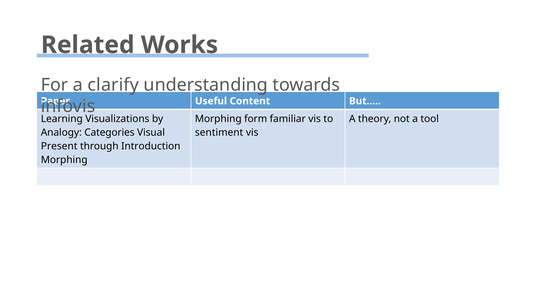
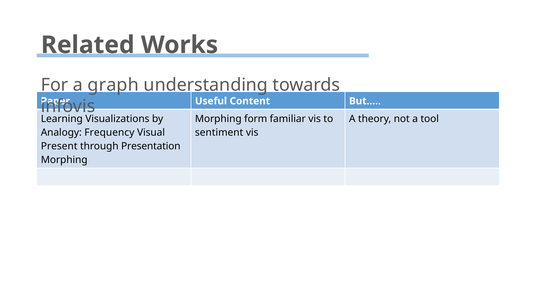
clarify: clarify -> graph
Categories: Categories -> Frequency
Introduction: Introduction -> Presentation
